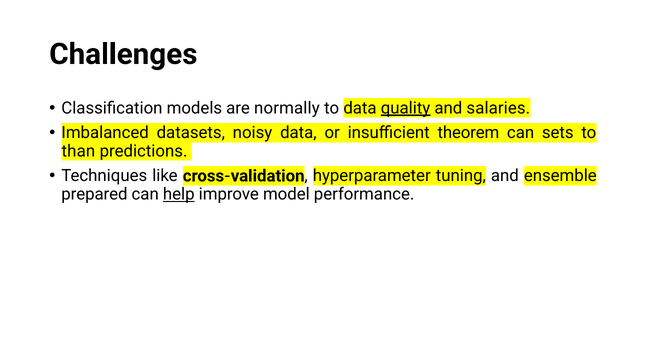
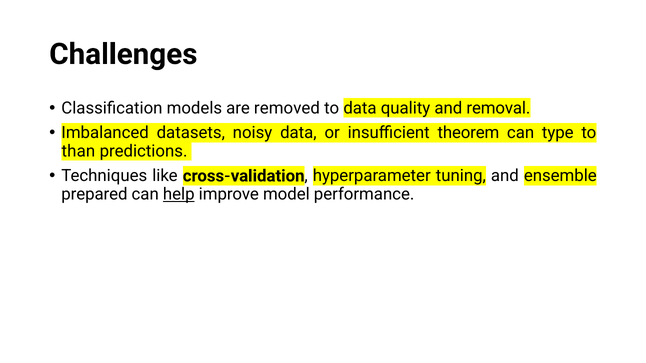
normally: normally -> removed
quality underline: present -> none
salaries: salaries -> removal
sets: sets -> type
